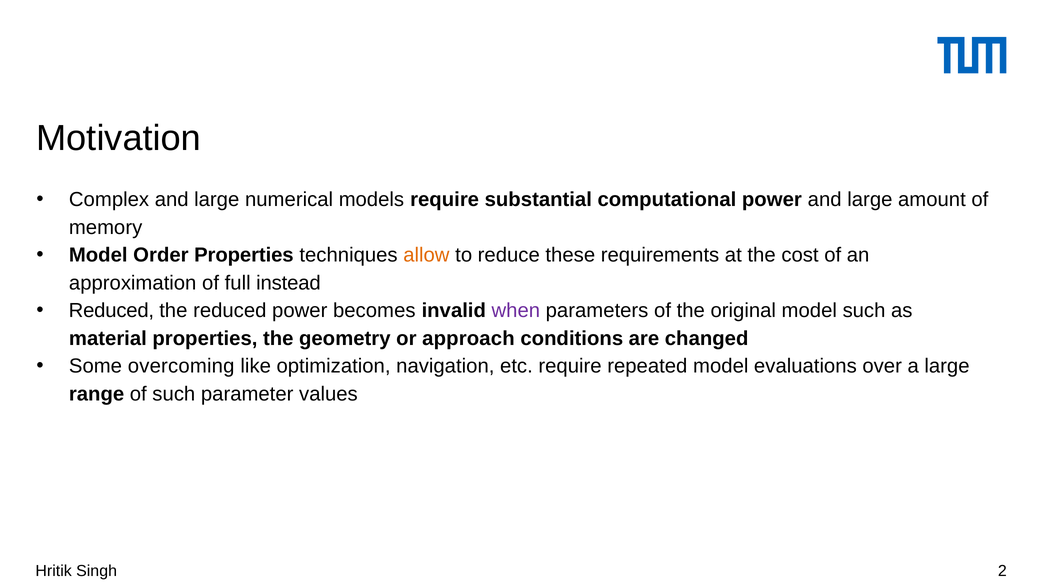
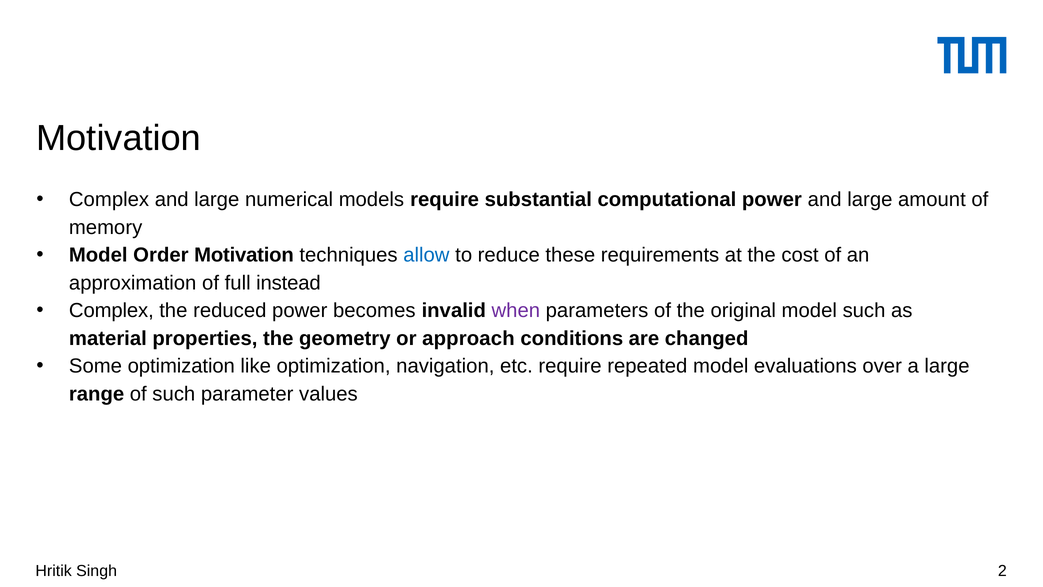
Order Properties: Properties -> Motivation
allow colour: orange -> blue
Reduced at (111, 311): Reduced -> Complex
Some overcoming: overcoming -> optimization
